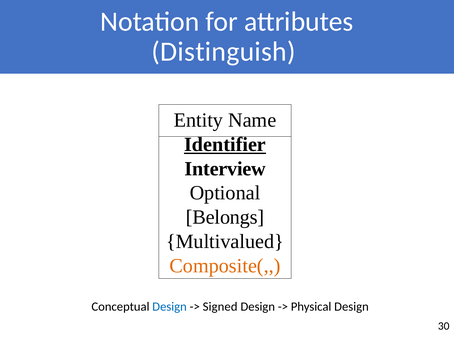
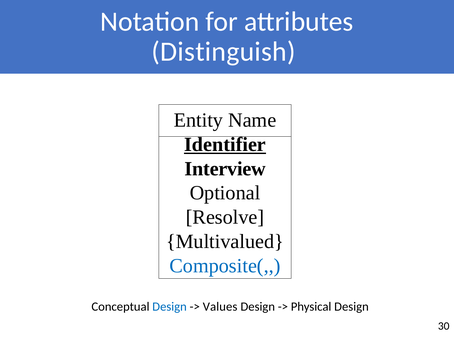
Belongs: Belongs -> Resolve
Composite( colour: orange -> blue
Signed: Signed -> Values
